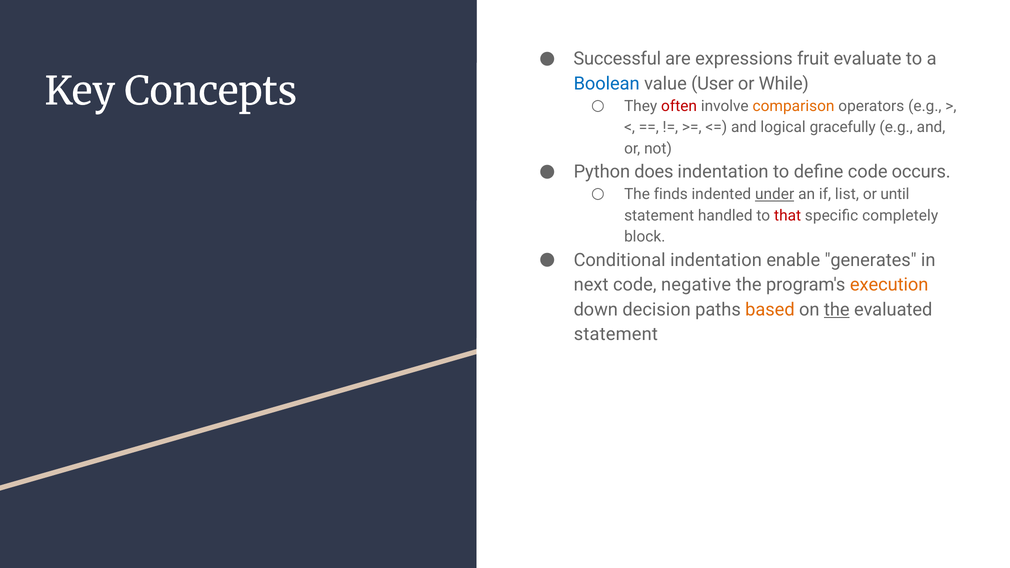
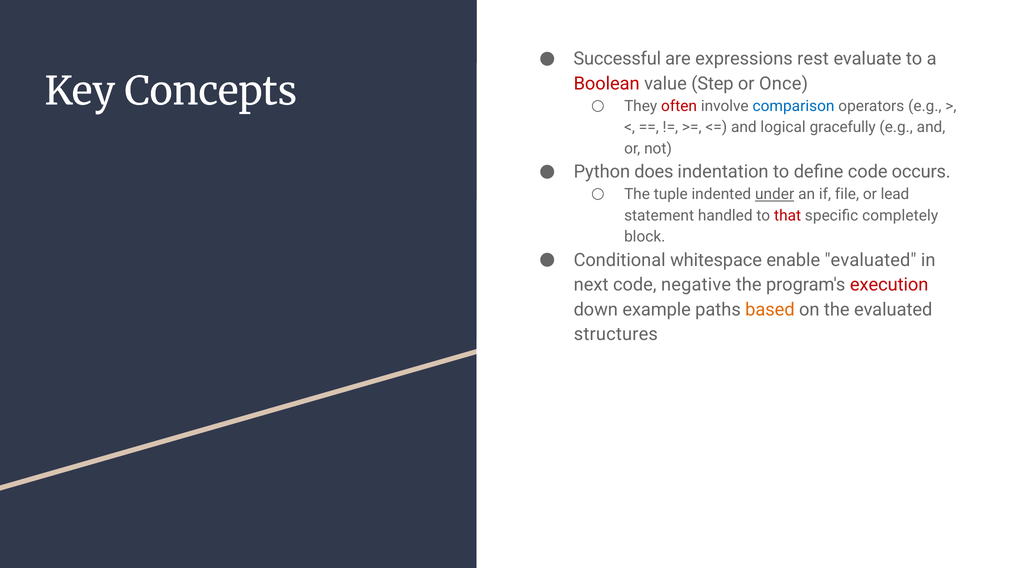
fruit: fruit -> rest
Boolean colour: blue -> red
User: User -> Step
While: While -> Once
comparison colour: orange -> blue
finds: finds -> tuple
list: list -> file
until: until -> lead
Conditional indentation: indentation -> whitespace
enable generates: generates -> evaluated
execution colour: orange -> red
decision: decision -> example
the at (837, 310) underline: present -> none
statement at (616, 335): statement -> structures
